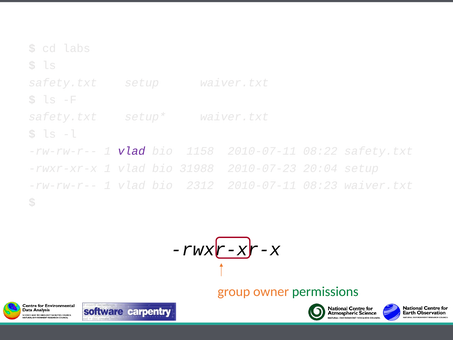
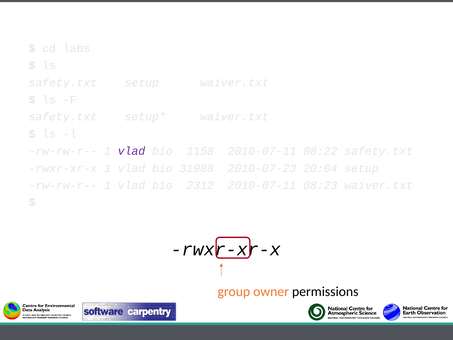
permissions colour: green -> black
